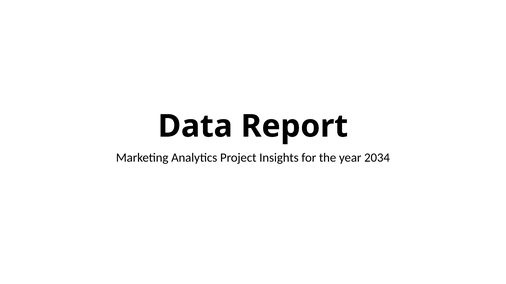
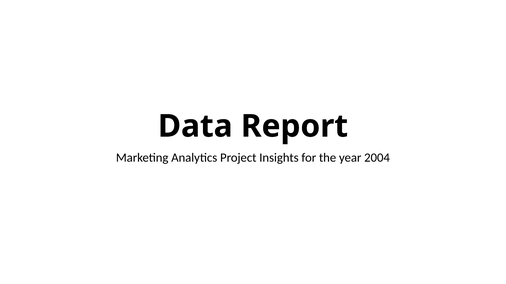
2034: 2034 -> 2004
